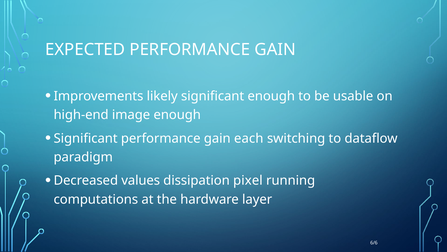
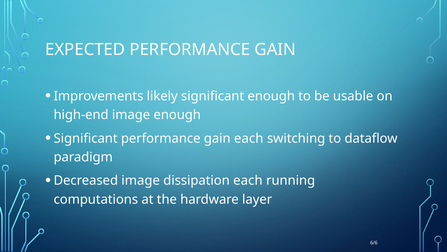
Decreased values: values -> image
dissipation pixel: pixel -> each
